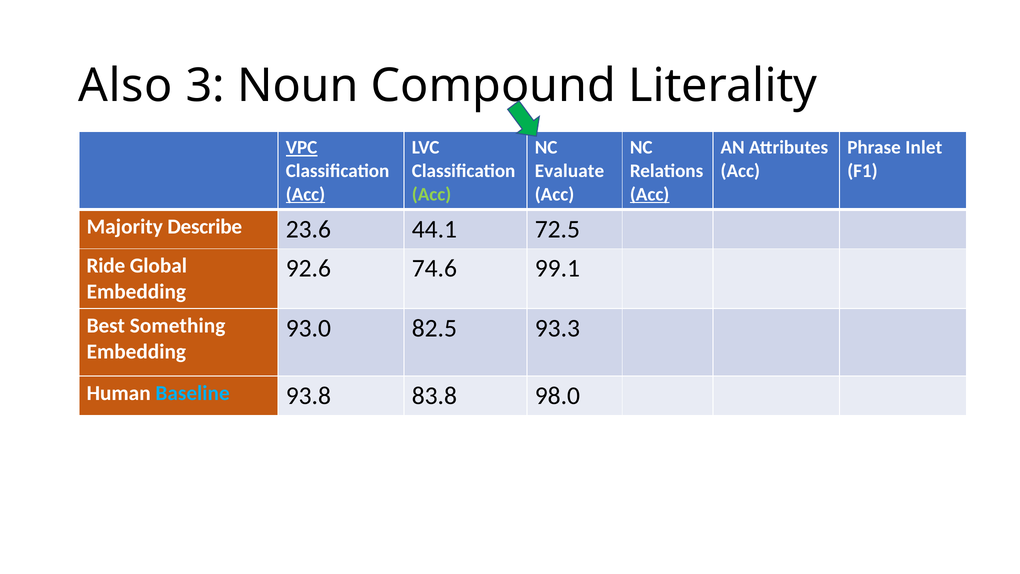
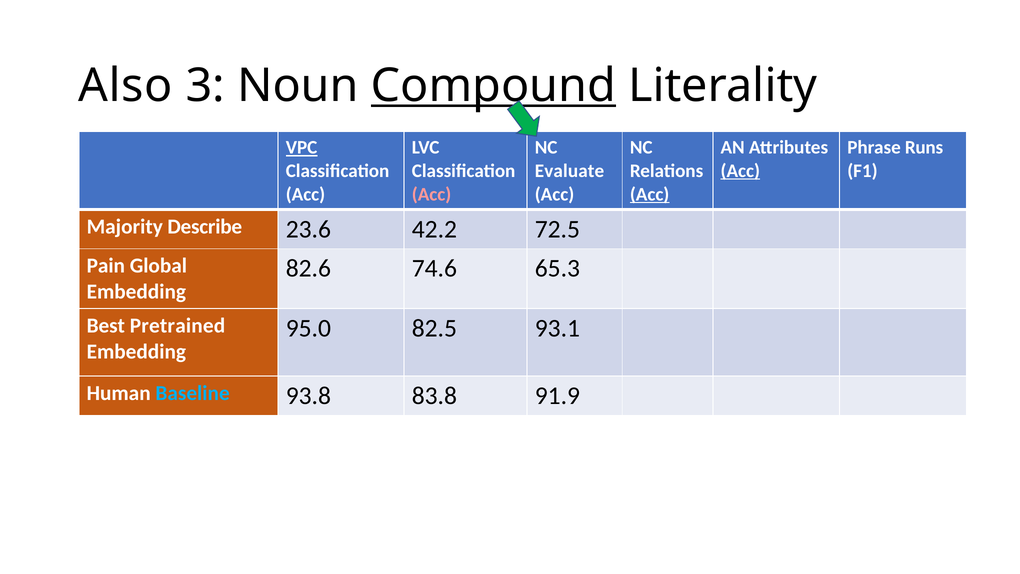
Compound underline: none -> present
Inlet: Inlet -> Runs
Acc at (740, 171) underline: none -> present
Acc at (305, 194) underline: present -> none
Acc at (432, 194) colour: light green -> pink
44.1: 44.1 -> 42.2
Ride: Ride -> Pain
92.6: 92.6 -> 82.6
99.1: 99.1 -> 65.3
Something: Something -> Pretrained
93.0: 93.0 -> 95.0
93.3: 93.3 -> 93.1
98.0: 98.0 -> 91.9
